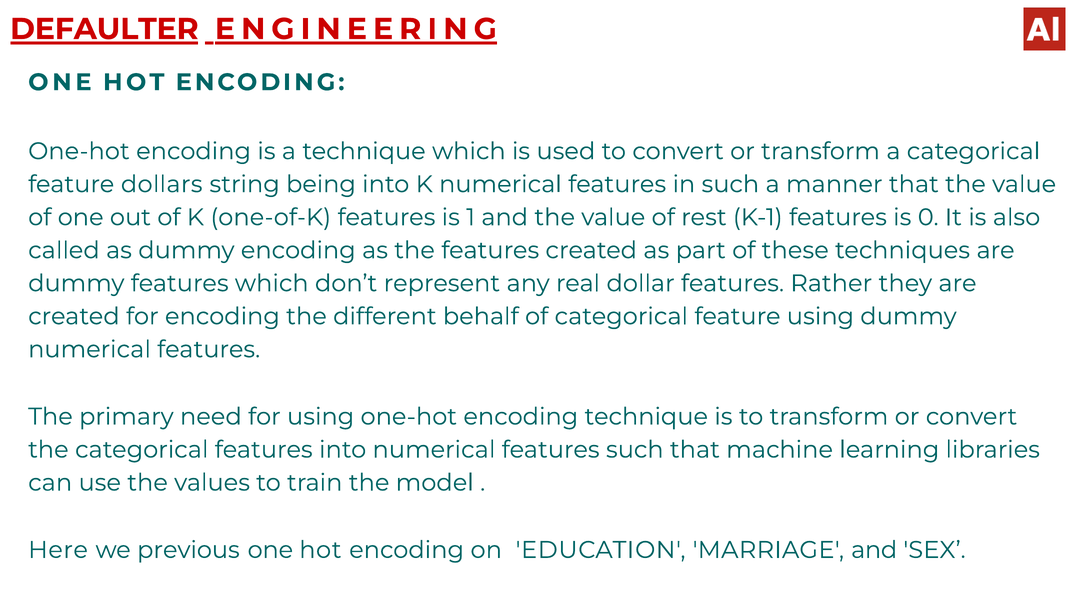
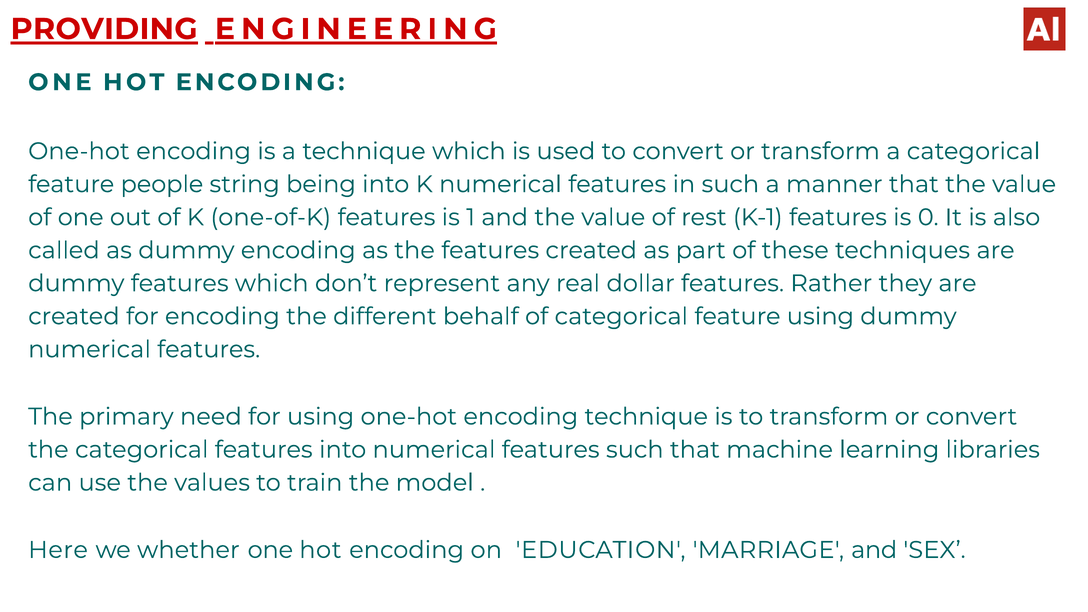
DEFAULTER: DEFAULTER -> PROVIDING
dollars: dollars -> people
previous: previous -> whether
